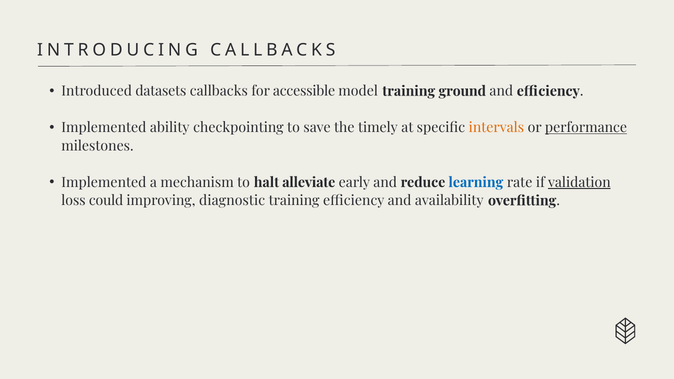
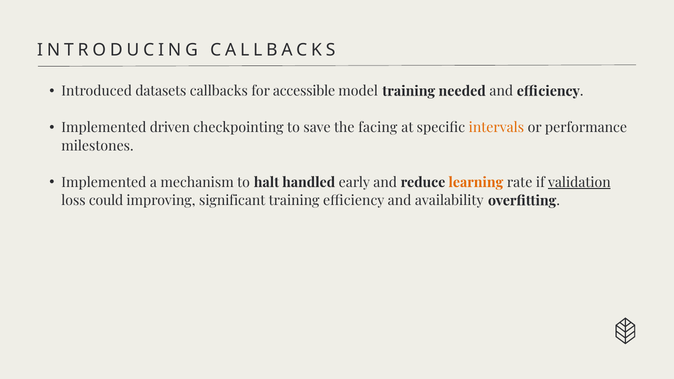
ground: ground -> needed
ability: ability -> driven
timely: timely -> facing
performance underline: present -> none
alleviate: alleviate -> handled
learning colour: blue -> orange
diagnostic: diagnostic -> significant
